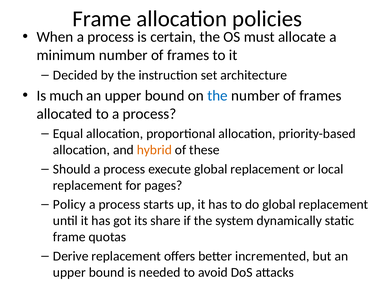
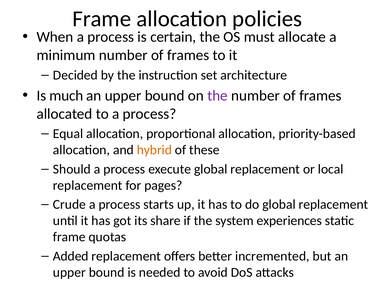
the at (217, 96) colour: blue -> purple
Policy: Policy -> Crude
dynamically: dynamically -> experiences
Derive: Derive -> Added
